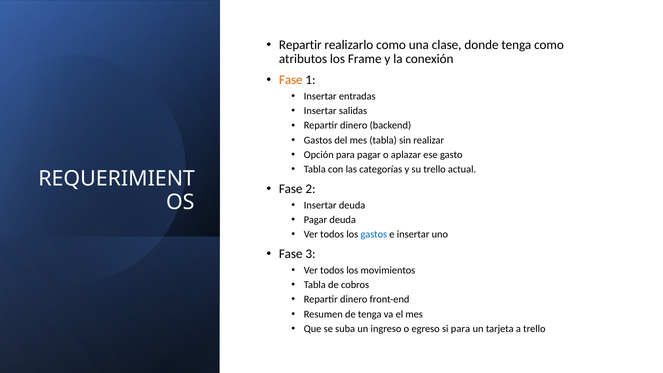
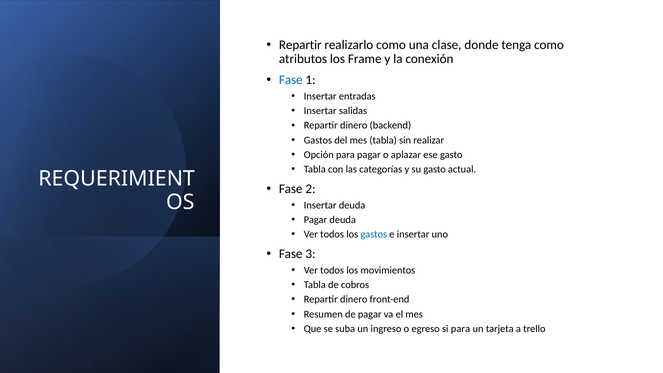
Fase at (291, 80) colour: orange -> blue
su trello: trello -> gasto
de tenga: tenga -> pagar
